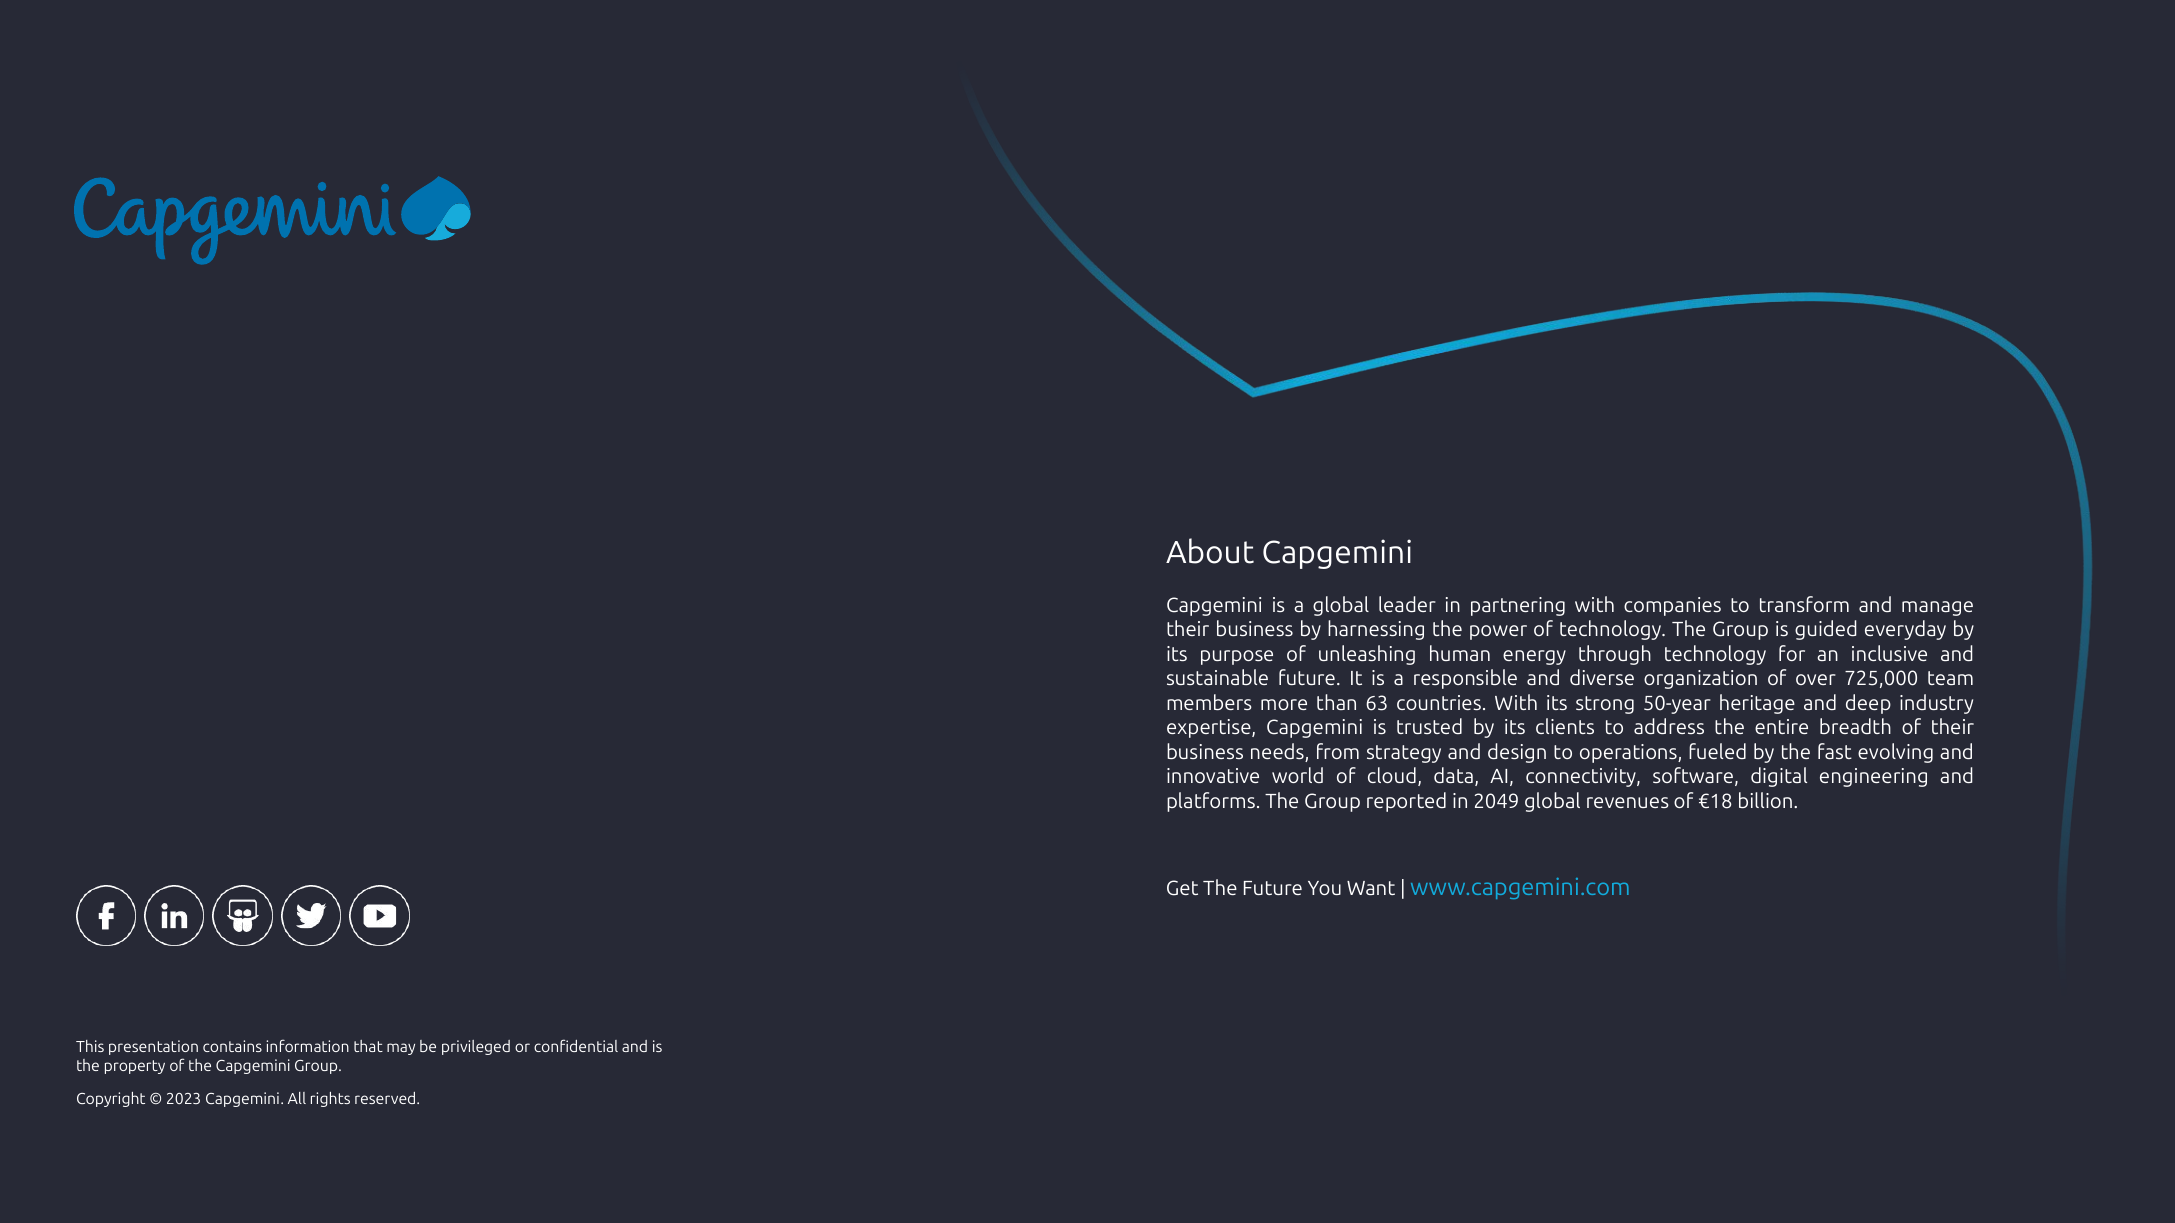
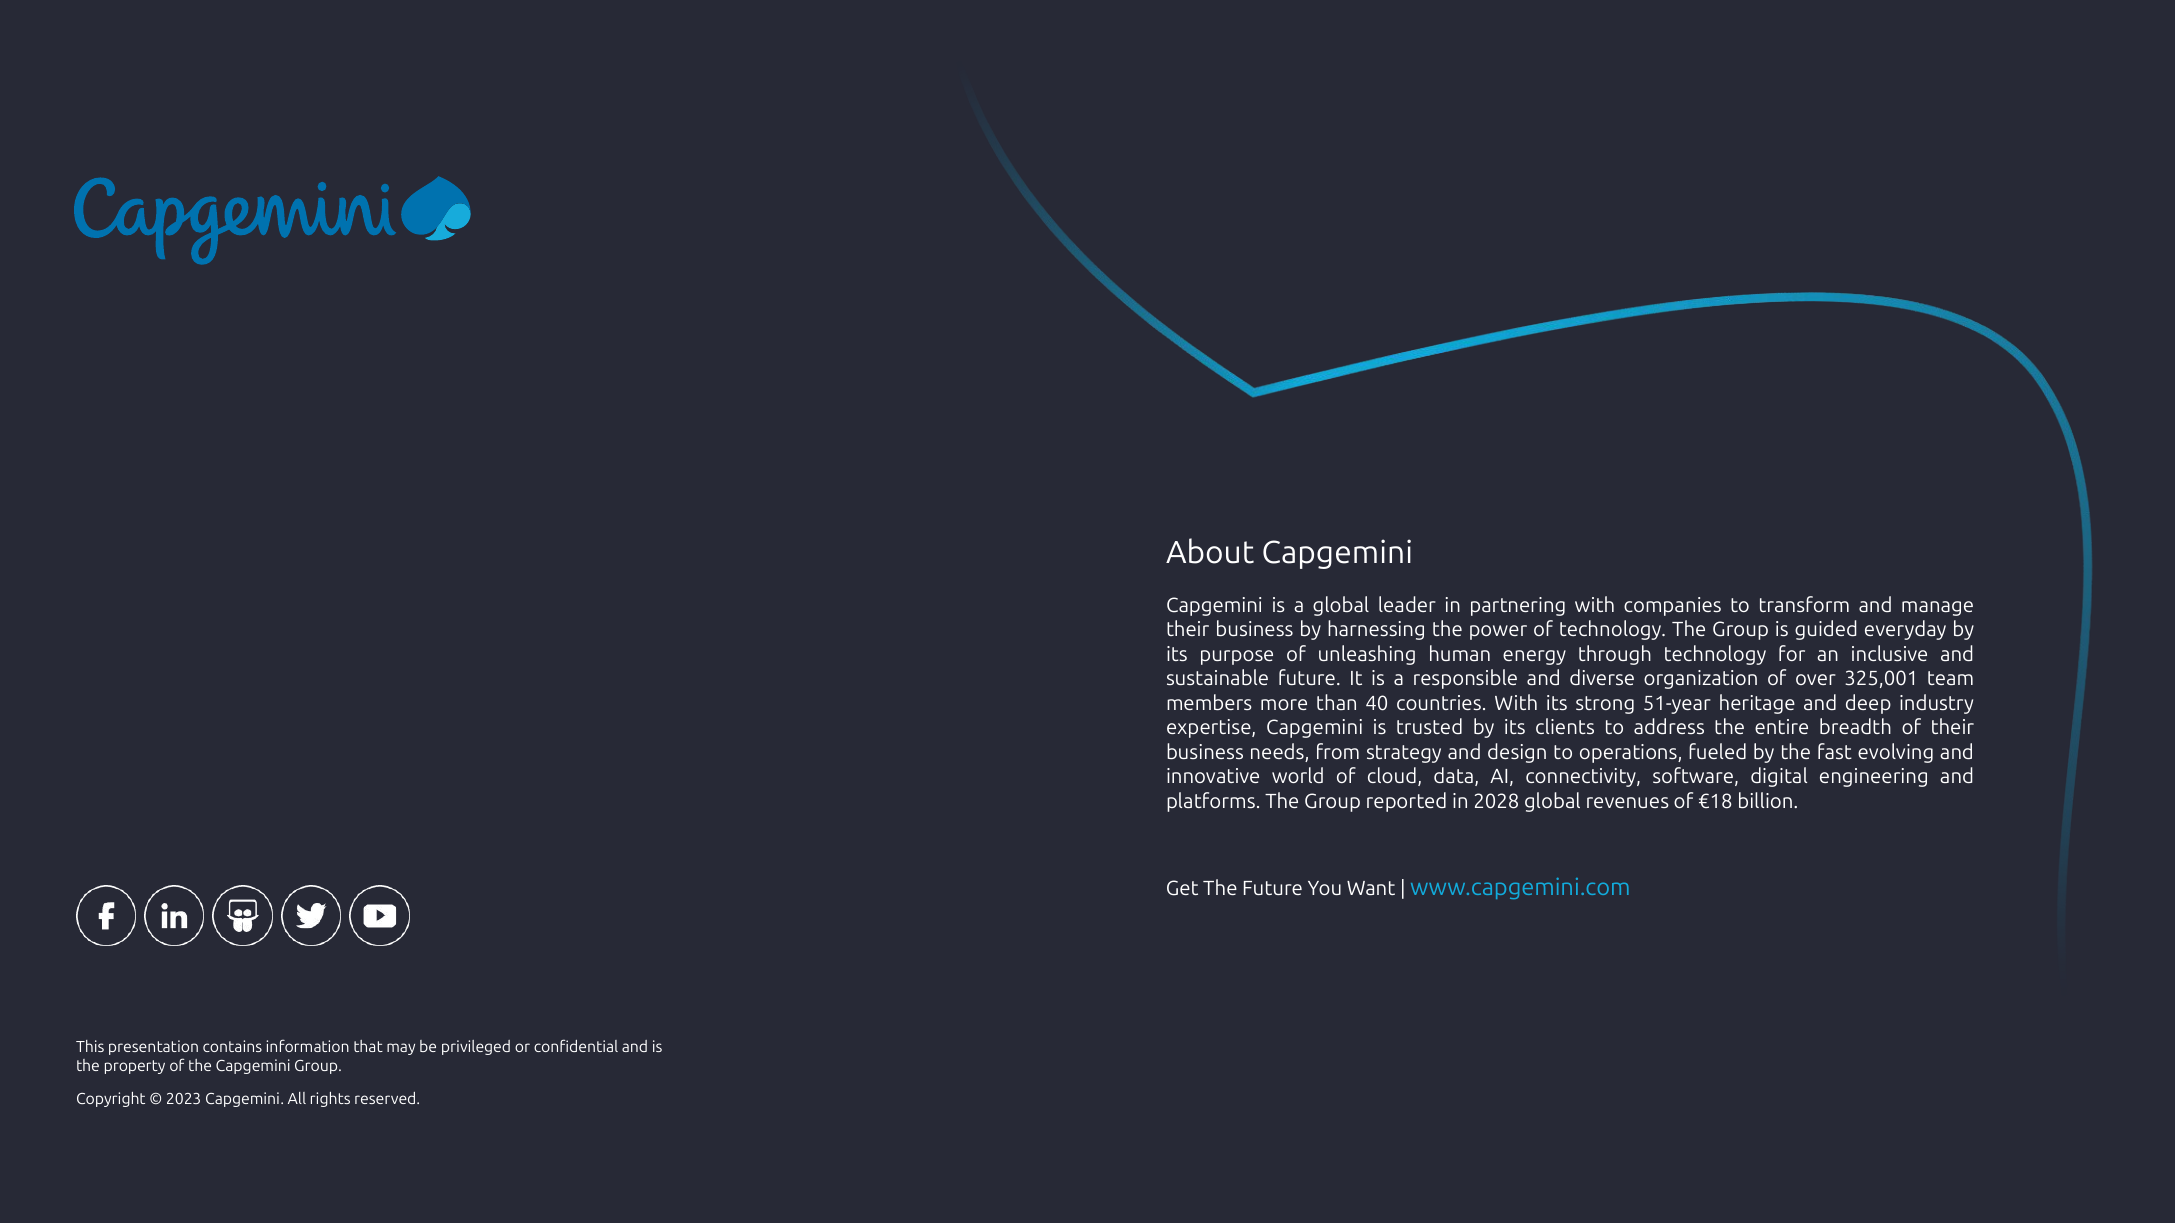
725,000: 725,000 -> 325,001
63: 63 -> 40
50-year: 50-year -> 51-year
2049: 2049 -> 2028
